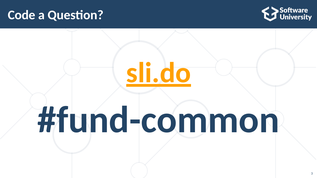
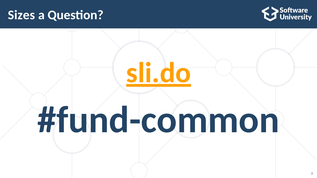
Code: Code -> Sizes
